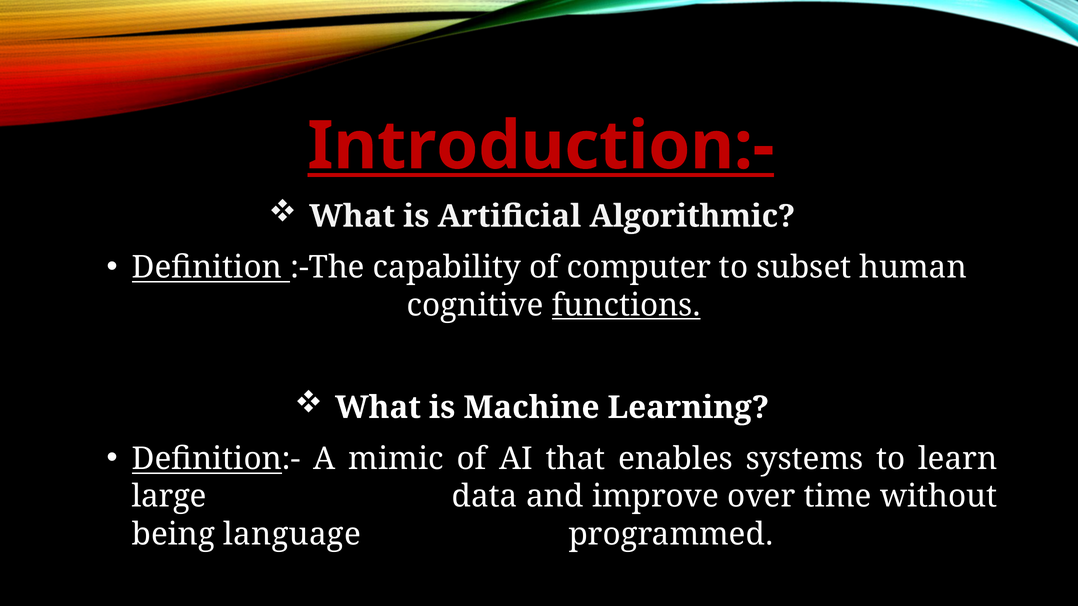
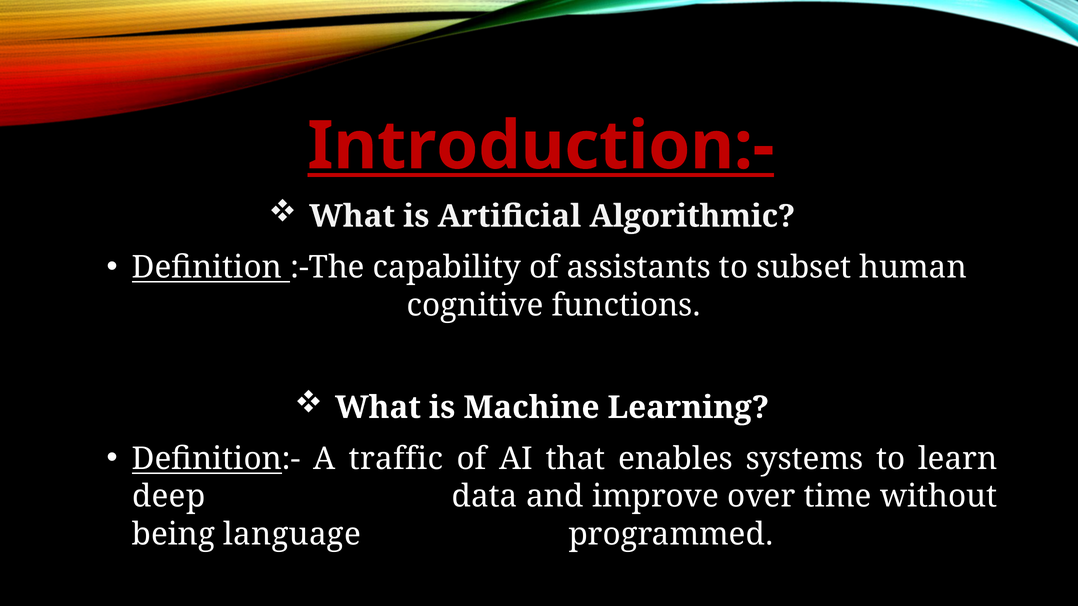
computer: computer -> assistants
functions underline: present -> none
mimic: mimic -> traffic
large: large -> deep
